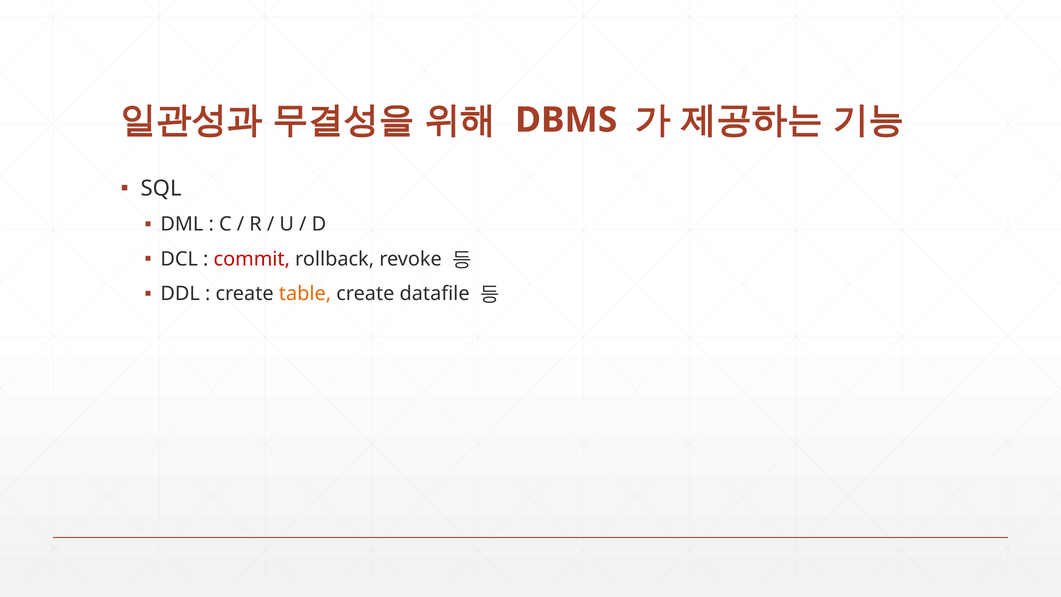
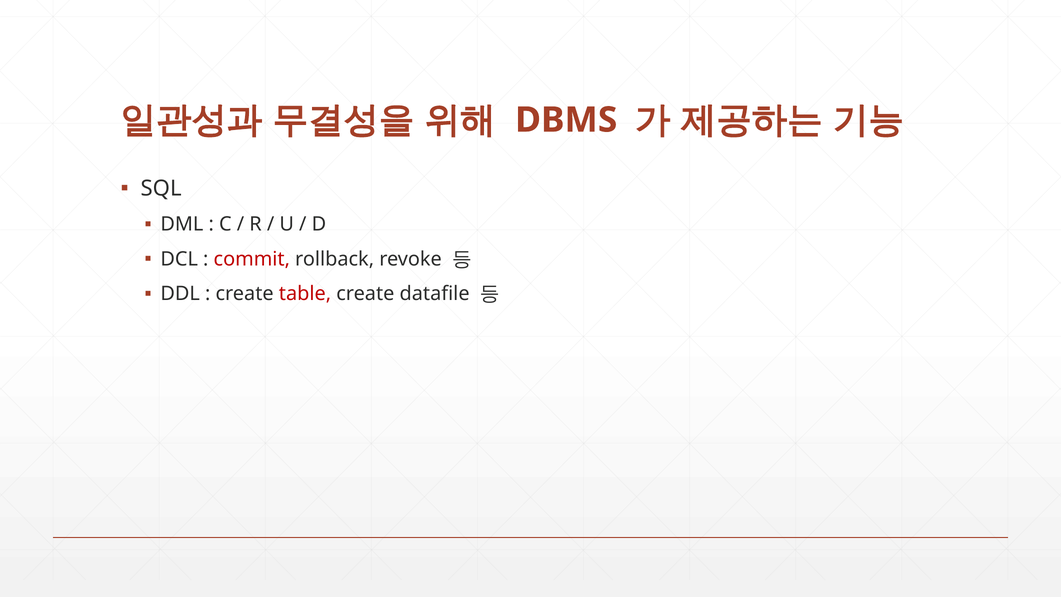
table colour: orange -> red
